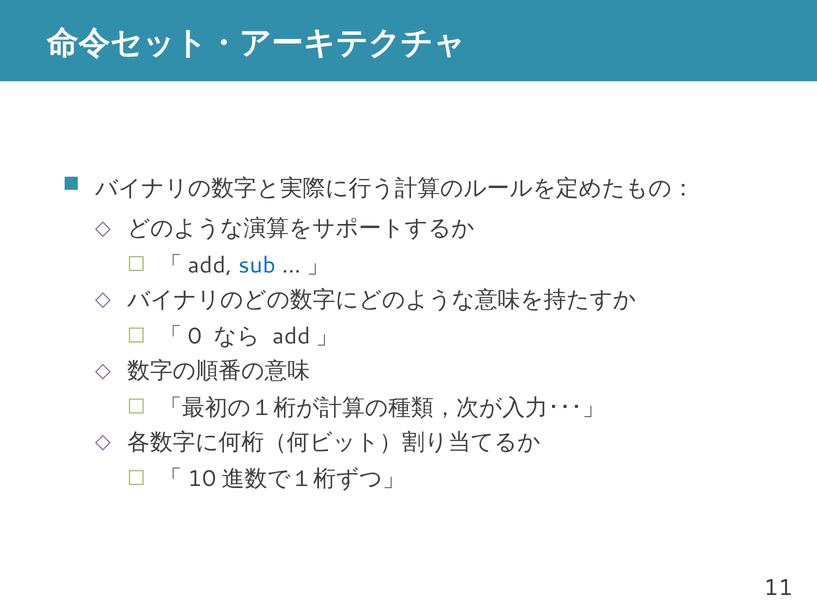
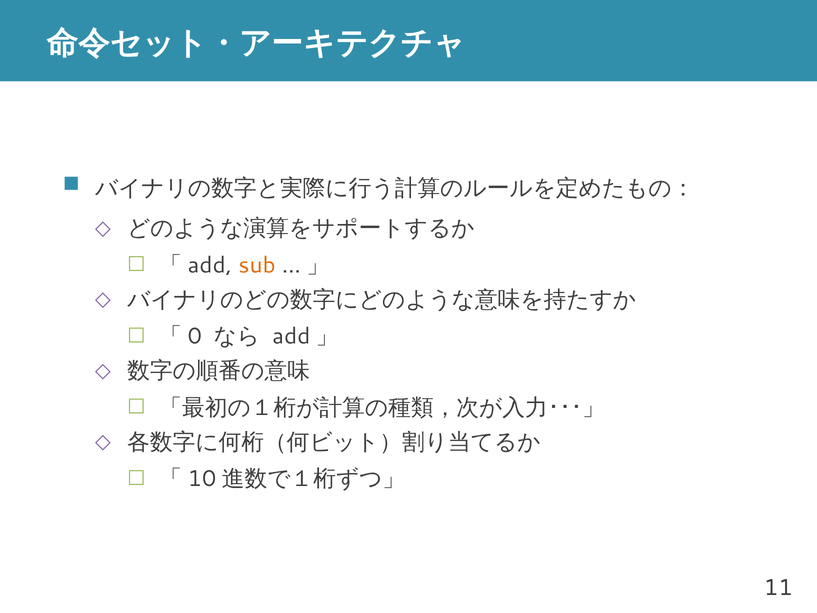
sub colour: blue -> orange
